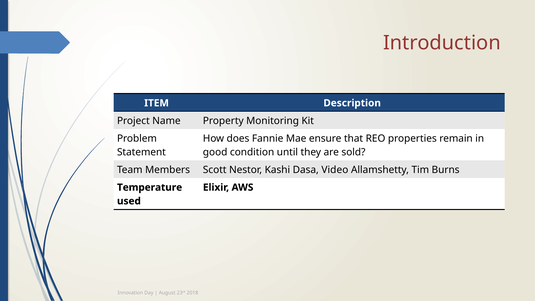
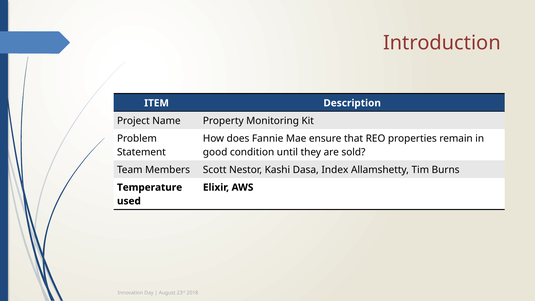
Video: Video -> Index
